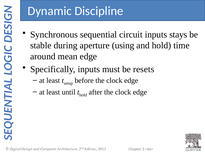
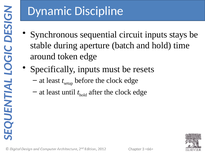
using: using -> batch
mean: mean -> token
